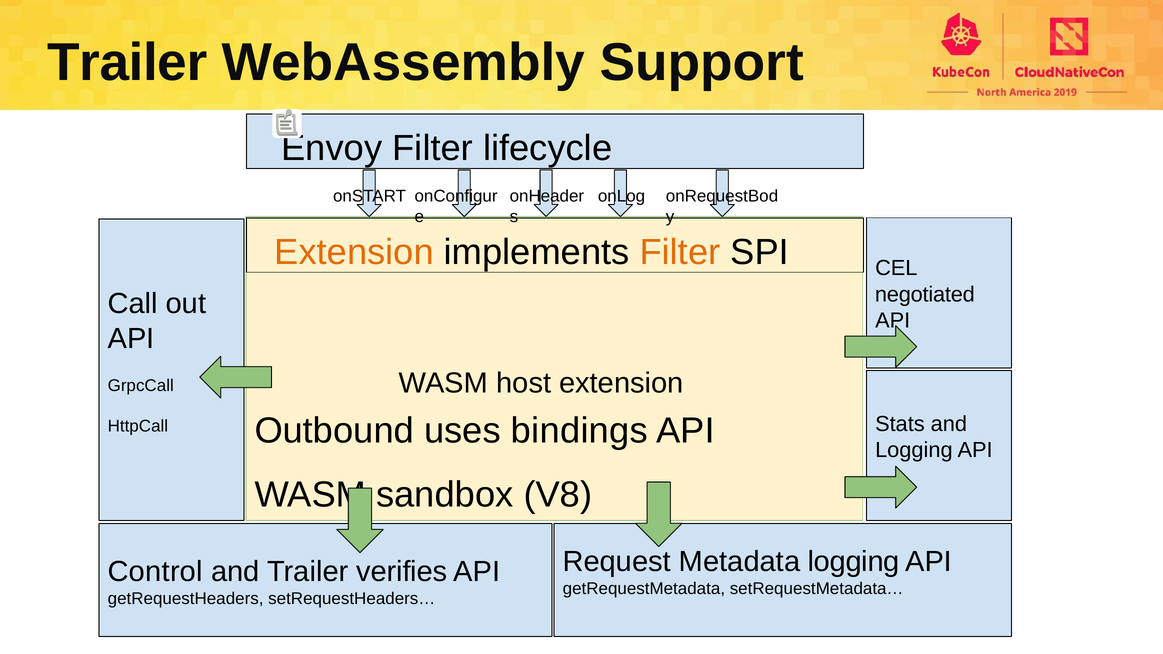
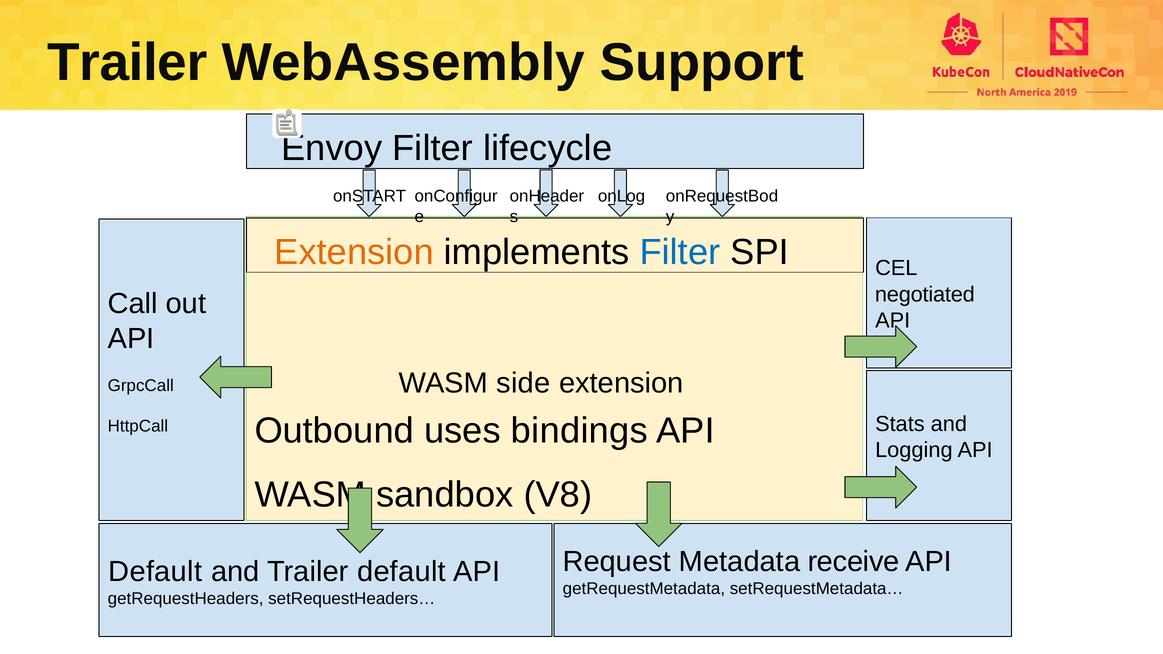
Filter at (680, 252) colour: orange -> blue
host: host -> side
Metadata logging: logging -> receive
Control at (155, 572): Control -> Default
Trailer verifies: verifies -> default
